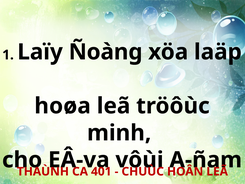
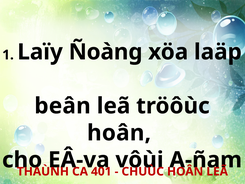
hoøa: hoøa -> beân
minh at (119, 133): minh -> hoân
